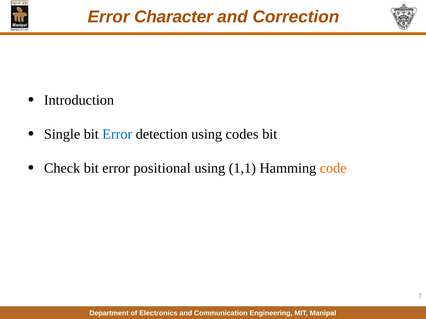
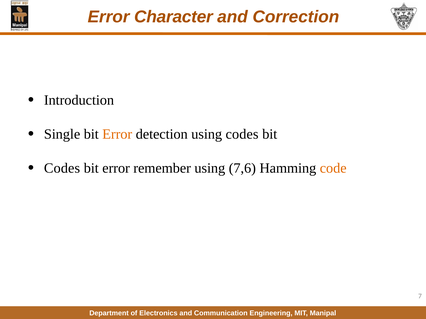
Error at (117, 134) colour: blue -> orange
Check at (62, 169): Check -> Codes
positional: positional -> remember
1,1: 1,1 -> 7,6
